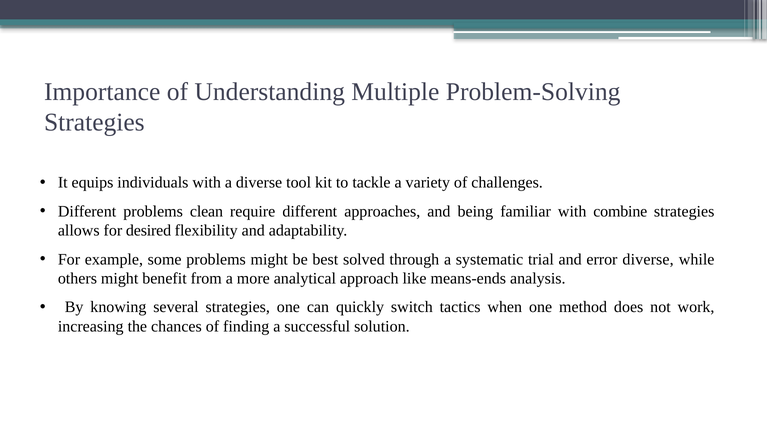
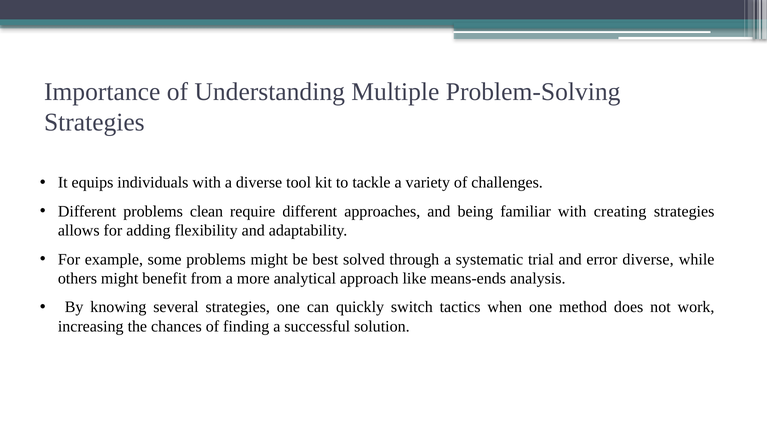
combine: combine -> creating
desired: desired -> adding
